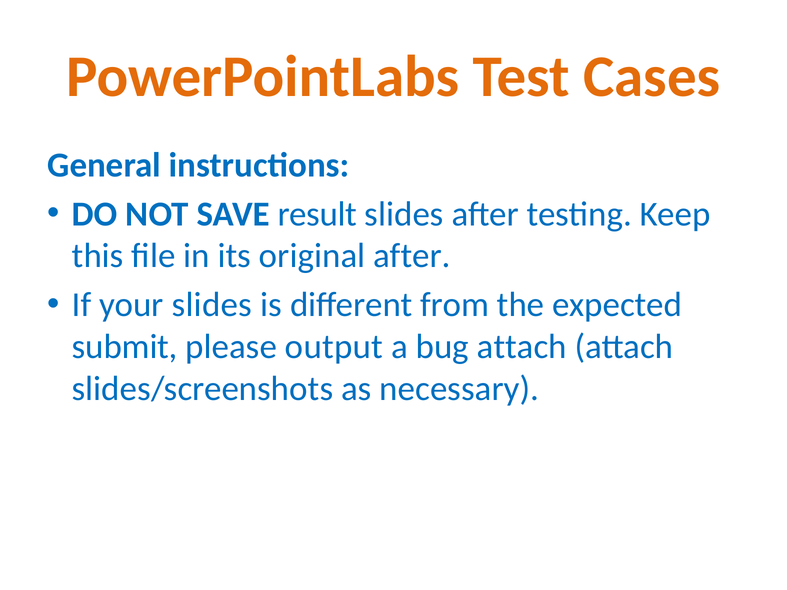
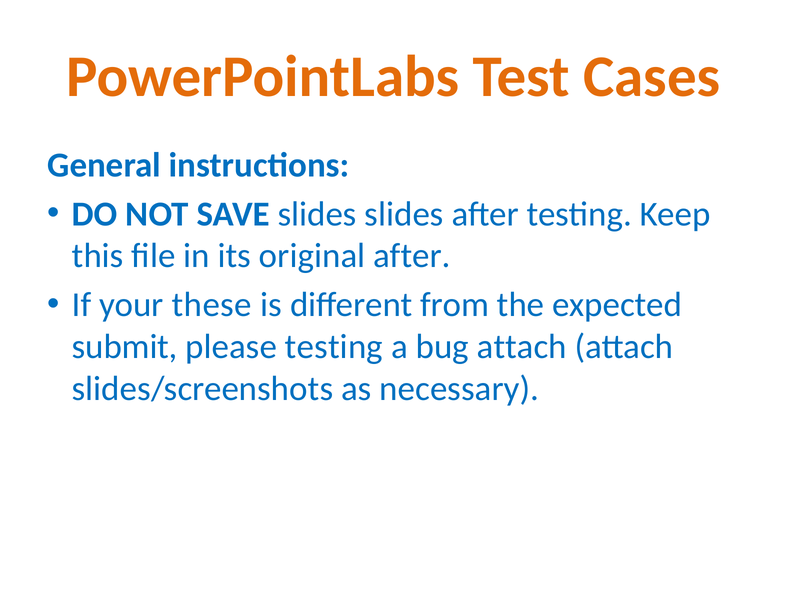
SAVE result: result -> slides
your slides: slides -> these
please output: output -> testing
